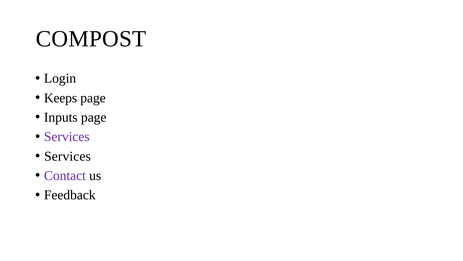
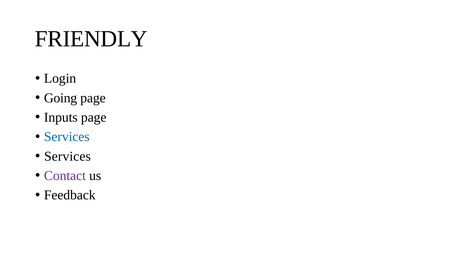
COMPOST: COMPOST -> FRIENDLY
Keeps: Keeps -> Going
Services at (67, 137) colour: purple -> blue
